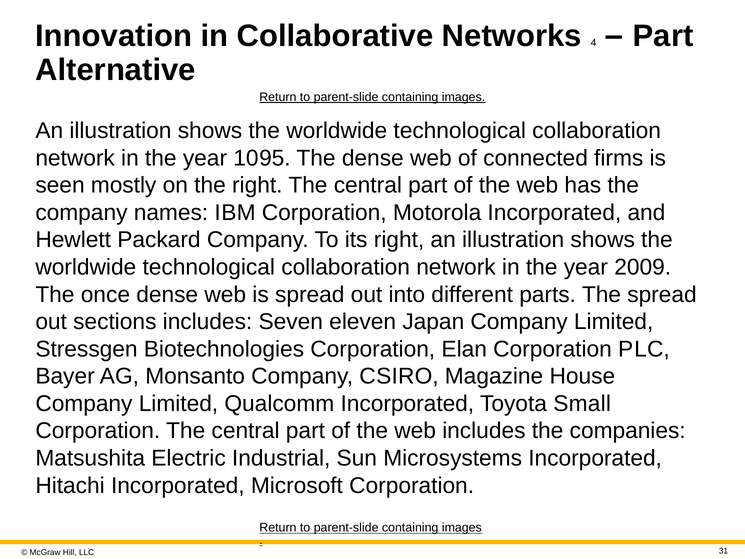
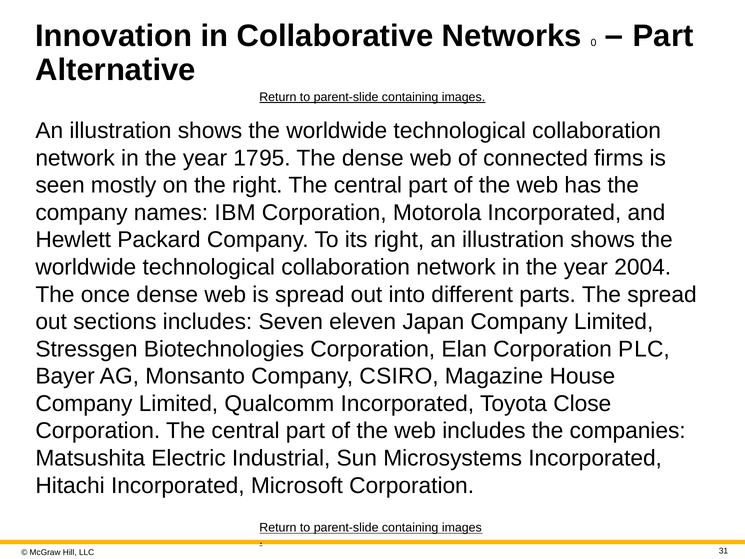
4: 4 -> 0
10: 10 -> 17
2009: 2009 -> 2004
Small: Small -> Close
